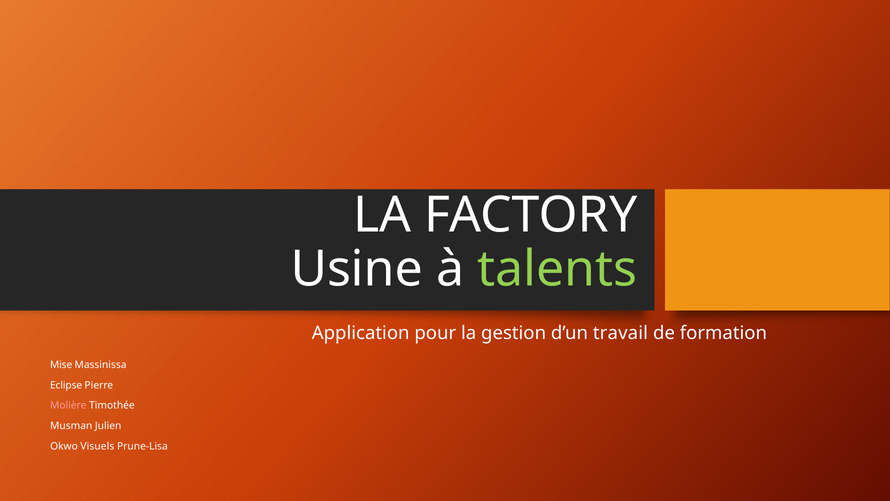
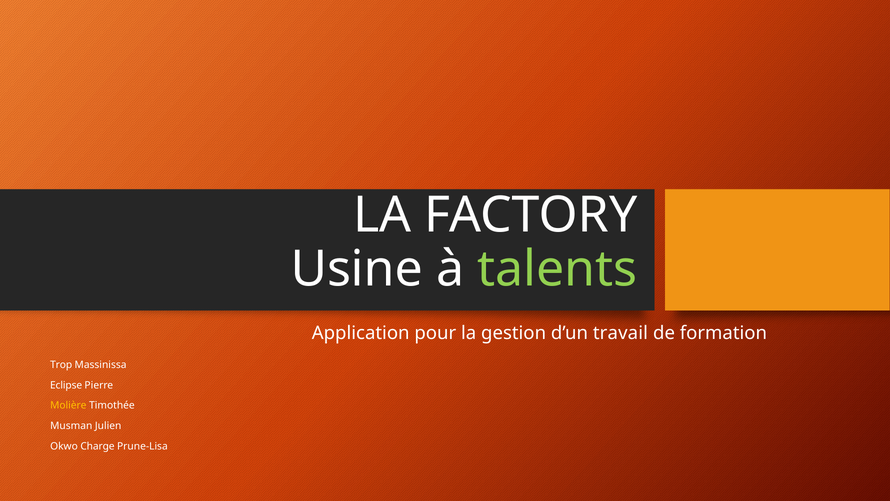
Mise: Mise -> Trop
Molière colour: pink -> yellow
Visuels: Visuels -> Charge
